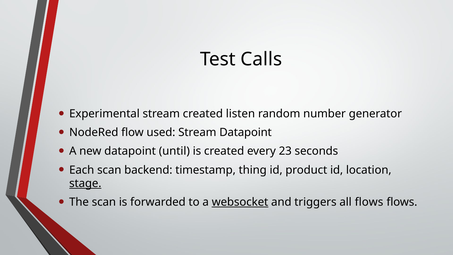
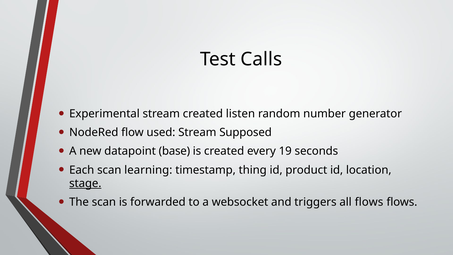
Stream Datapoint: Datapoint -> Supposed
until: until -> base
23: 23 -> 19
backend: backend -> learning
websocket underline: present -> none
